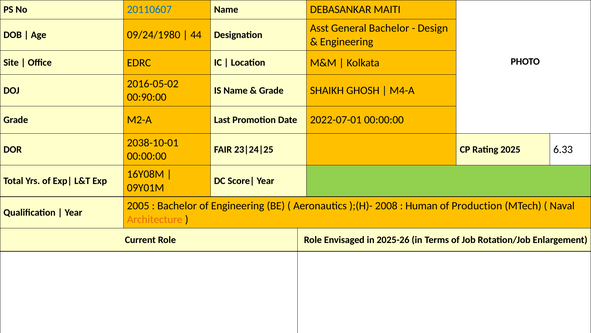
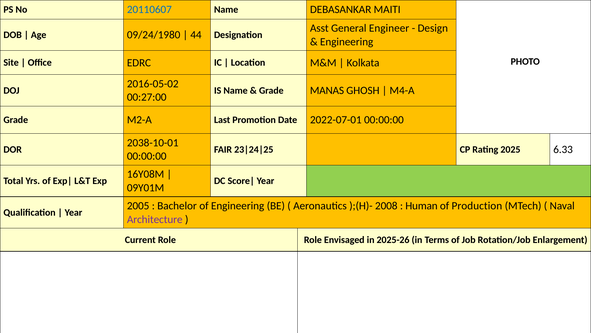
General Bachelor: Bachelor -> Engineer
SHAIKH: SHAIKH -> MANAS
00:90:00: 00:90:00 -> 00:27:00
Architecture colour: orange -> purple
